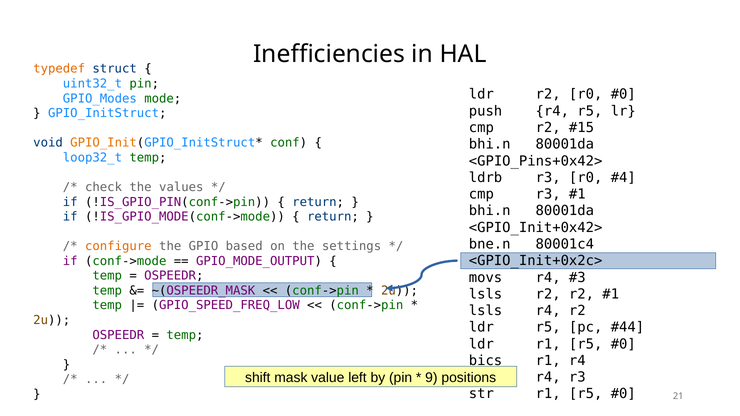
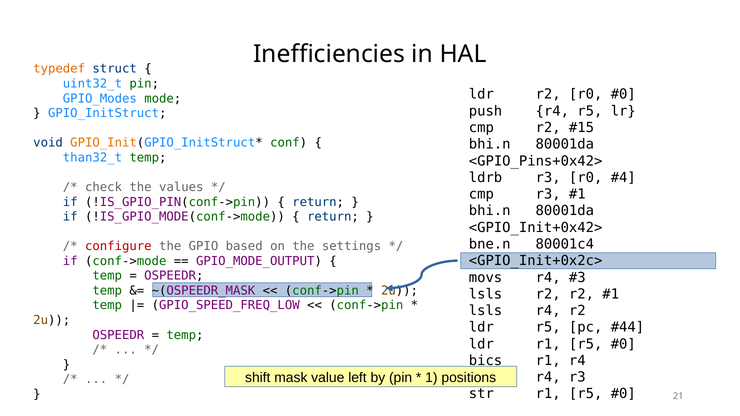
loop32_t: loop32_t -> than32_t
configure colour: orange -> red
9: 9 -> 1
